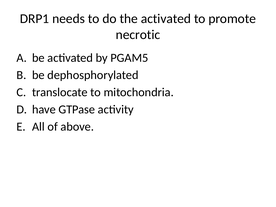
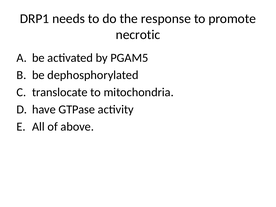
the activated: activated -> response
